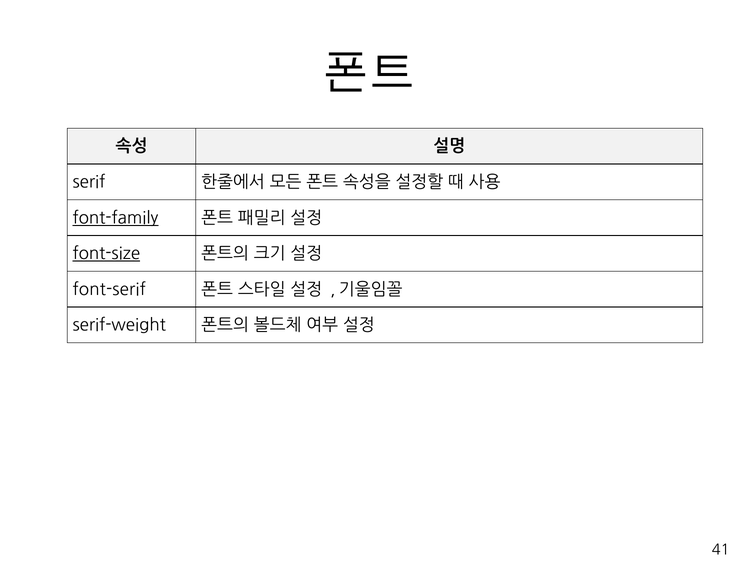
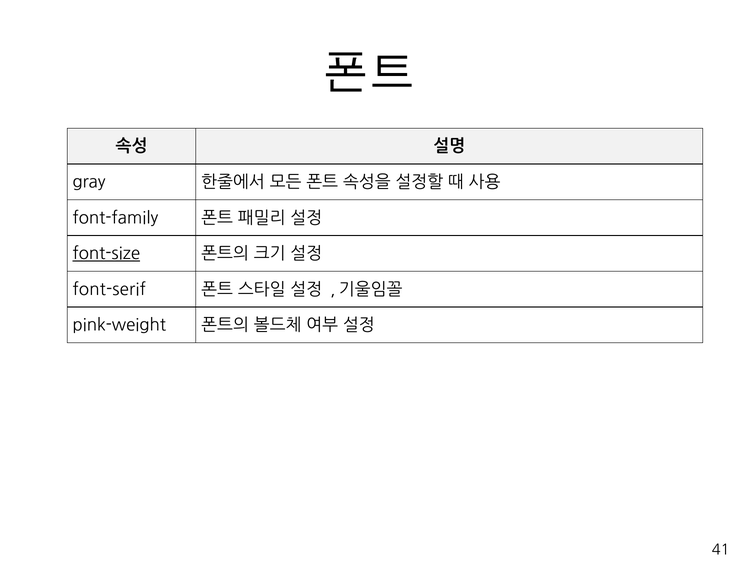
serif: serif -> gray
font-family underline: present -> none
serif-weight: serif-weight -> pink-weight
